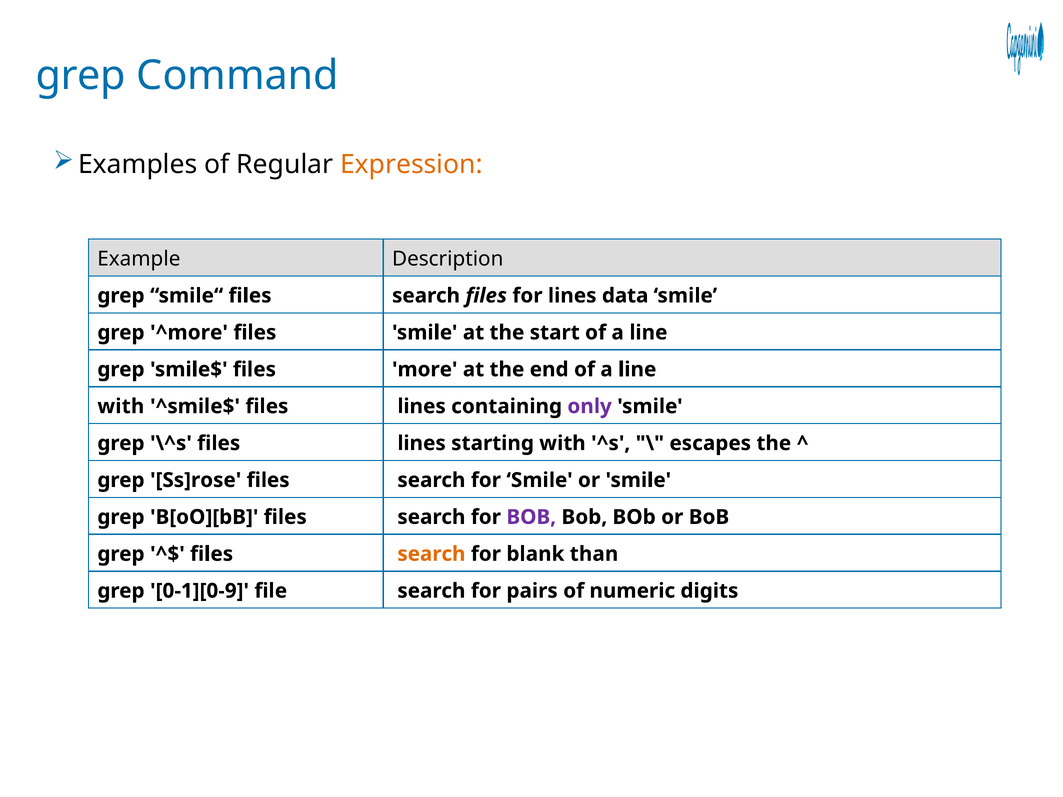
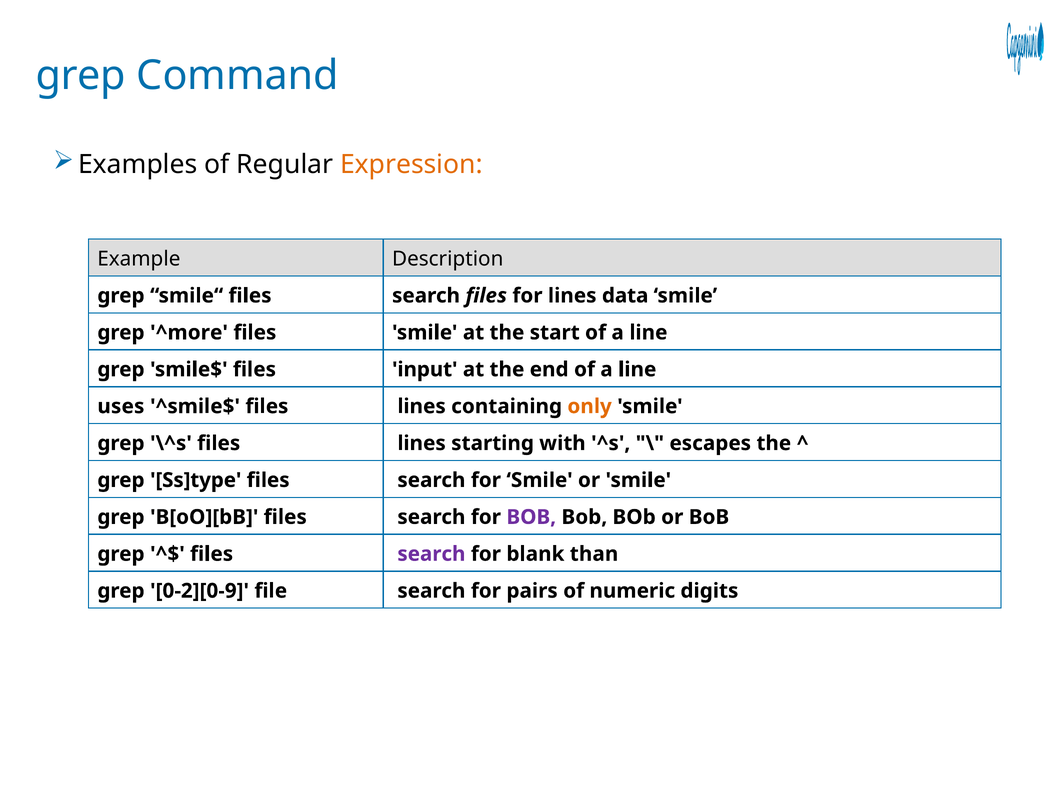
more: more -> input
with at (121, 406): with -> uses
only colour: purple -> orange
Ss]rose: Ss]rose -> Ss]type
search at (431, 554) colour: orange -> purple
0-1][0-9: 0-1][0-9 -> 0-2][0-9
